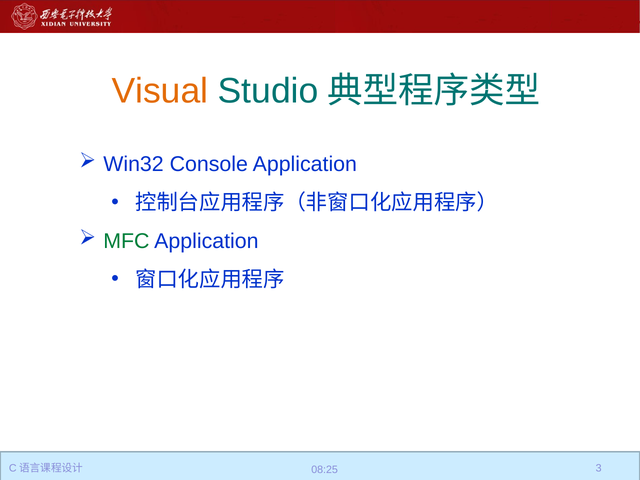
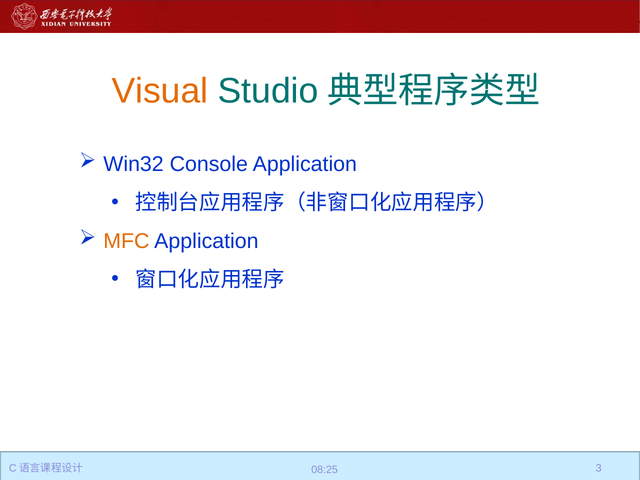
MFC colour: green -> orange
